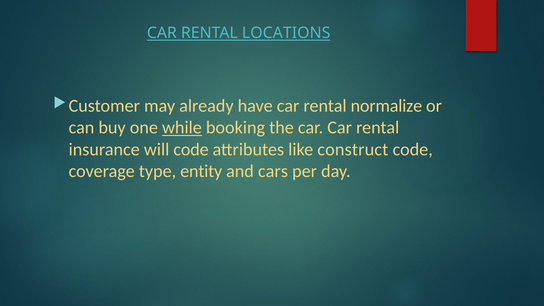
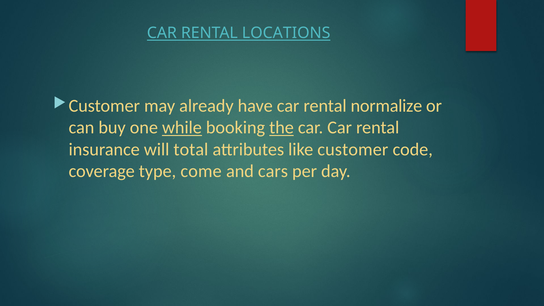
the underline: none -> present
will code: code -> total
construct: construct -> customer
entity: entity -> come
